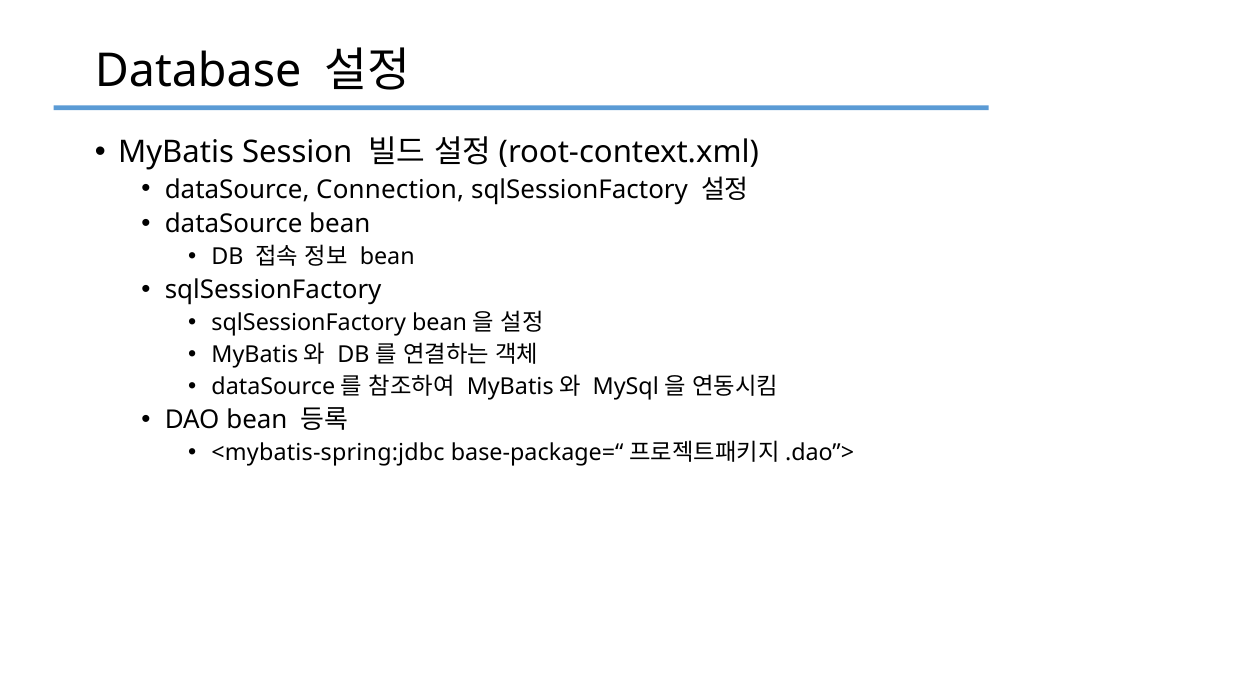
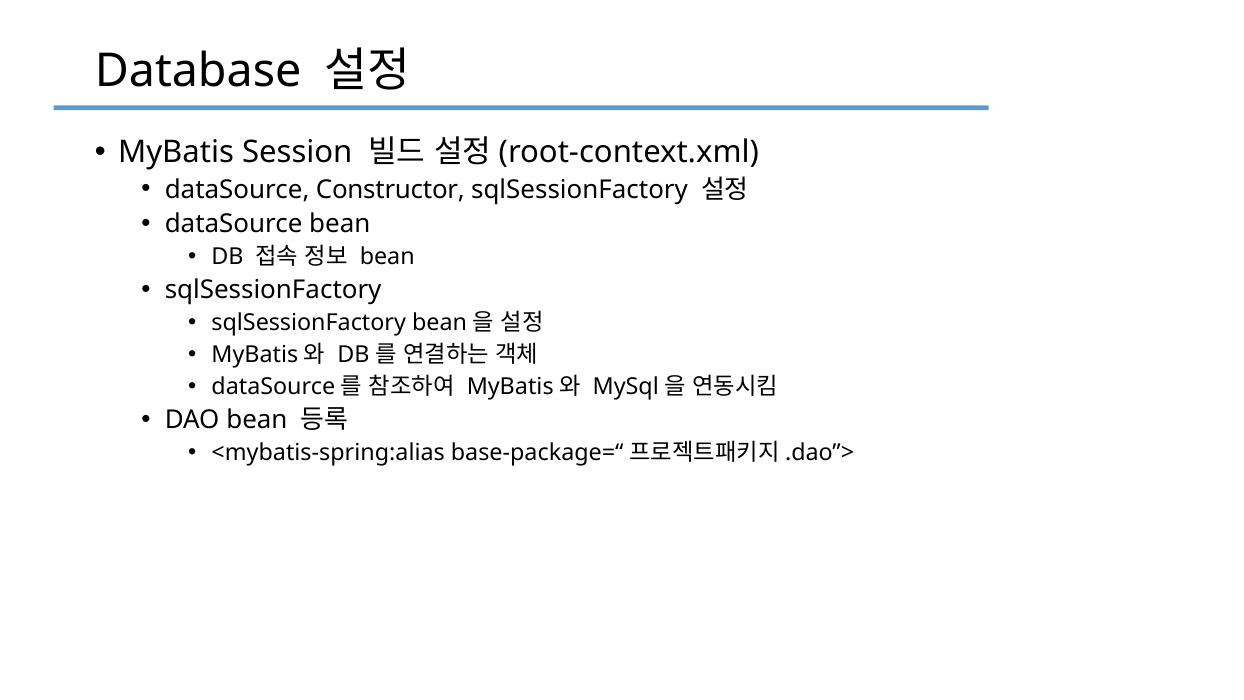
Connection: Connection -> Constructor
<mybatis-spring:jdbc: <mybatis-spring:jdbc -> <mybatis-spring:alias
